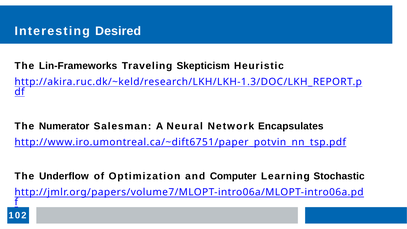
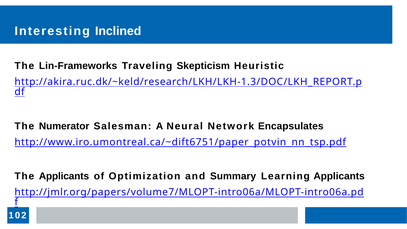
Desired: Desired -> Inclined
The Underflow: Underflow -> Applicants
Computer: Computer -> Summary
Learning Stochastic: Stochastic -> Applicants
